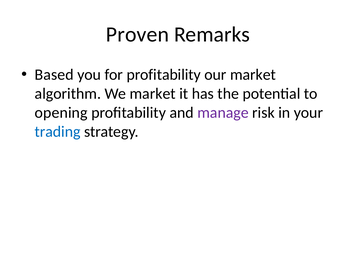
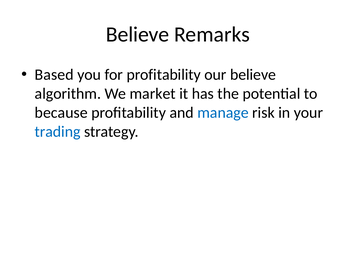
Proven at (137, 34): Proven -> Believe
our market: market -> believe
opening: opening -> because
manage colour: purple -> blue
